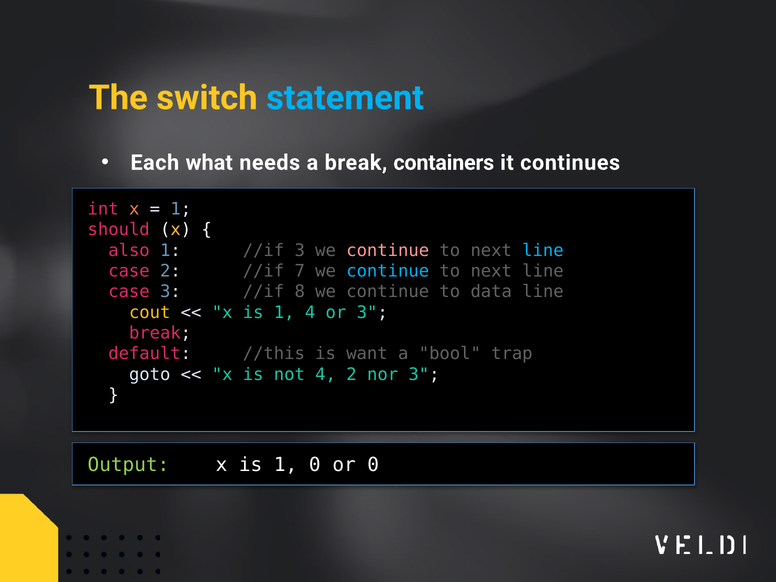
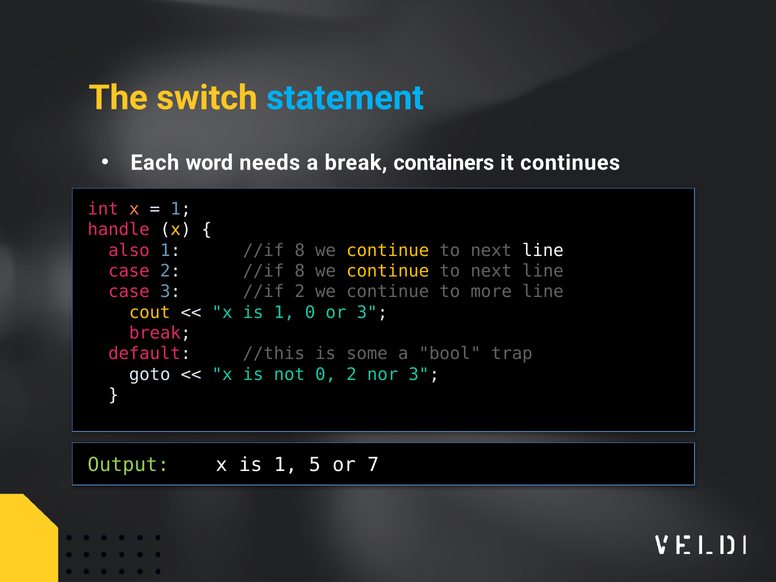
what: what -> word
should: should -> handle
1 //if 3: 3 -> 8
continue at (388, 250) colour: pink -> yellow
line at (543, 250) colour: light blue -> white
2 //if 7: 7 -> 8
continue at (388, 271) colour: light blue -> yellow
//if 8: 8 -> 2
data: data -> more
1 4: 4 -> 0
want: want -> some
not 4: 4 -> 0
1 0: 0 -> 5
or 0: 0 -> 7
